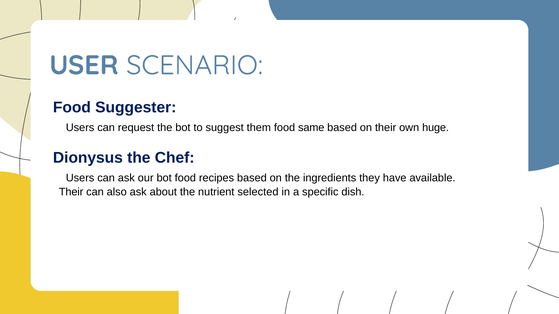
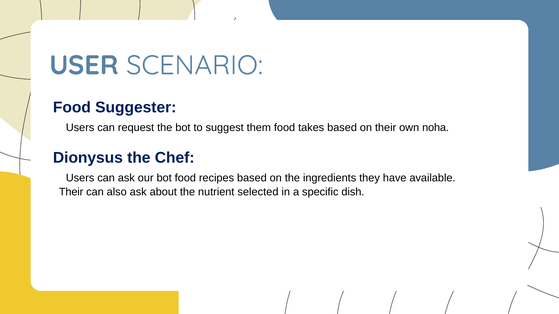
same: same -> takes
huge: huge -> noha
